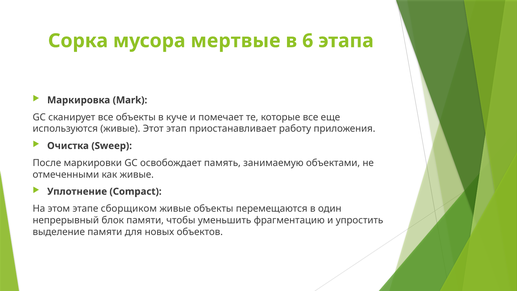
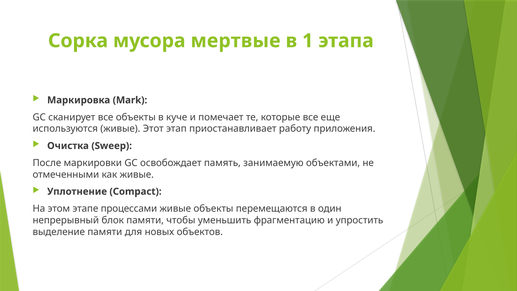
6: 6 -> 1
сборщиком: сборщиком -> процессами
